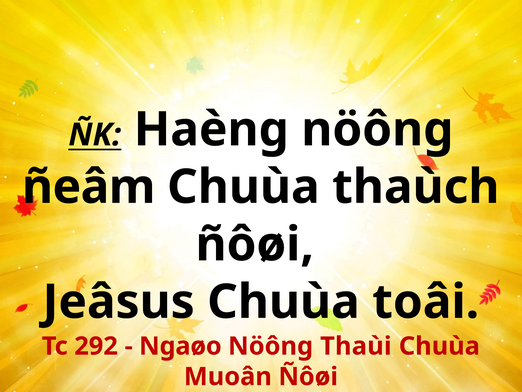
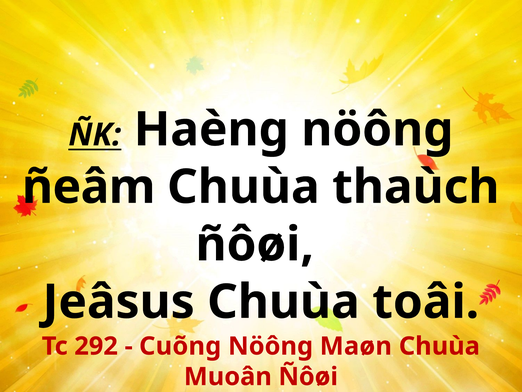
Ngaøo: Ngaøo -> Cuõng
Thaùi: Thaùi -> Maøn
